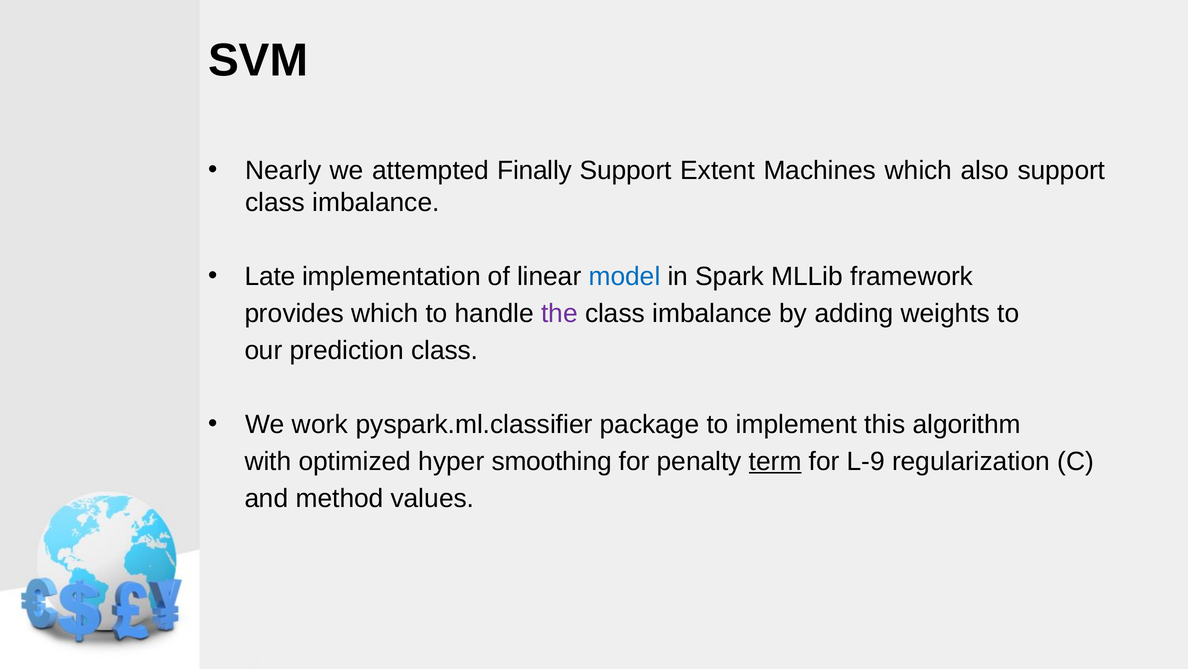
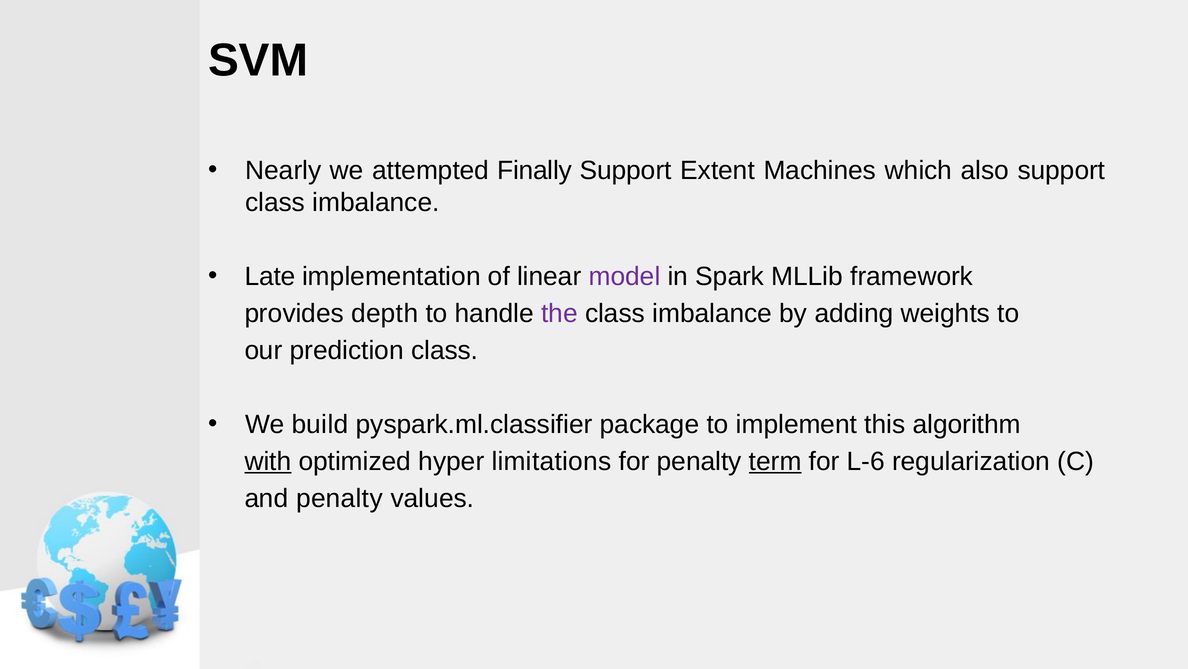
model colour: blue -> purple
provides which: which -> depth
work: work -> build
with underline: none -> present
smoothing: smoothing -> limitations
L-9: L-9 -> L-6
and method: method -> penalty
